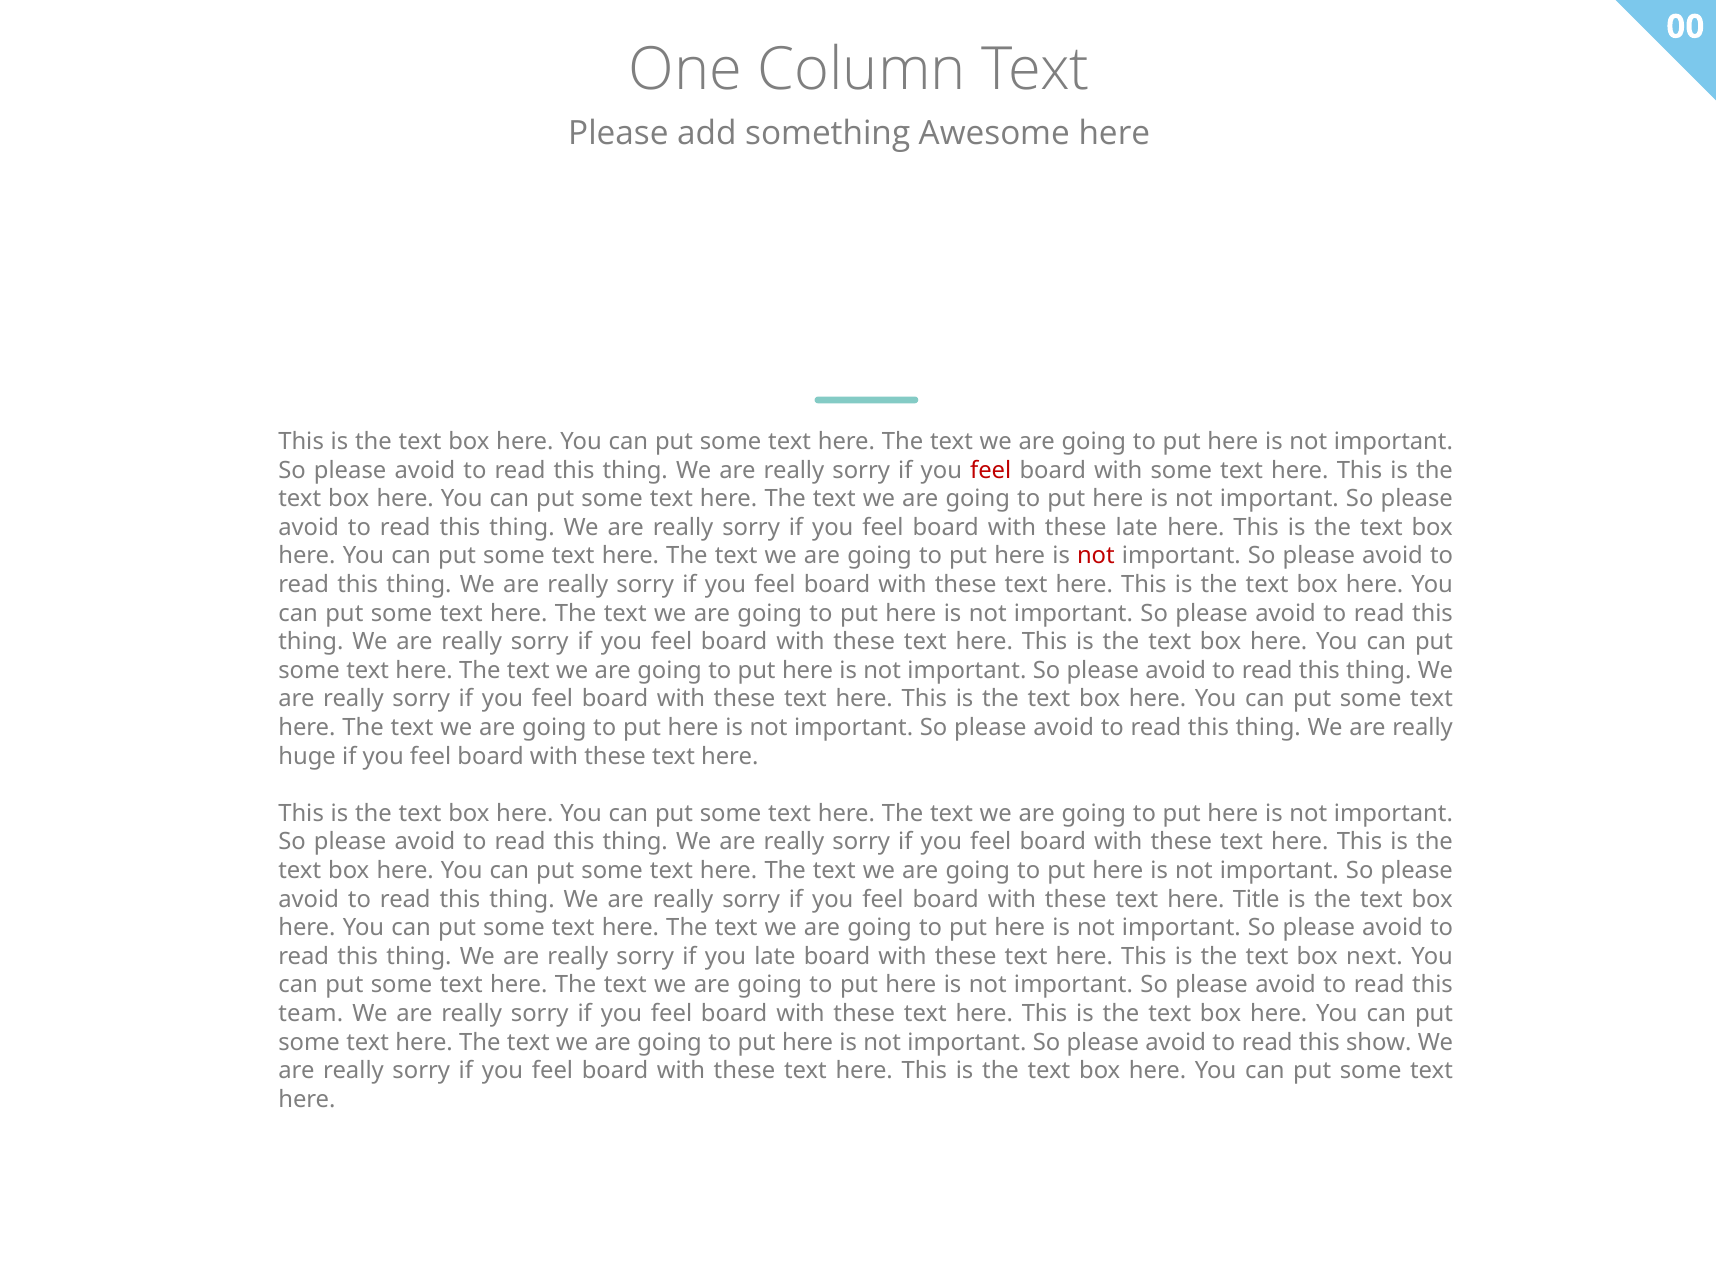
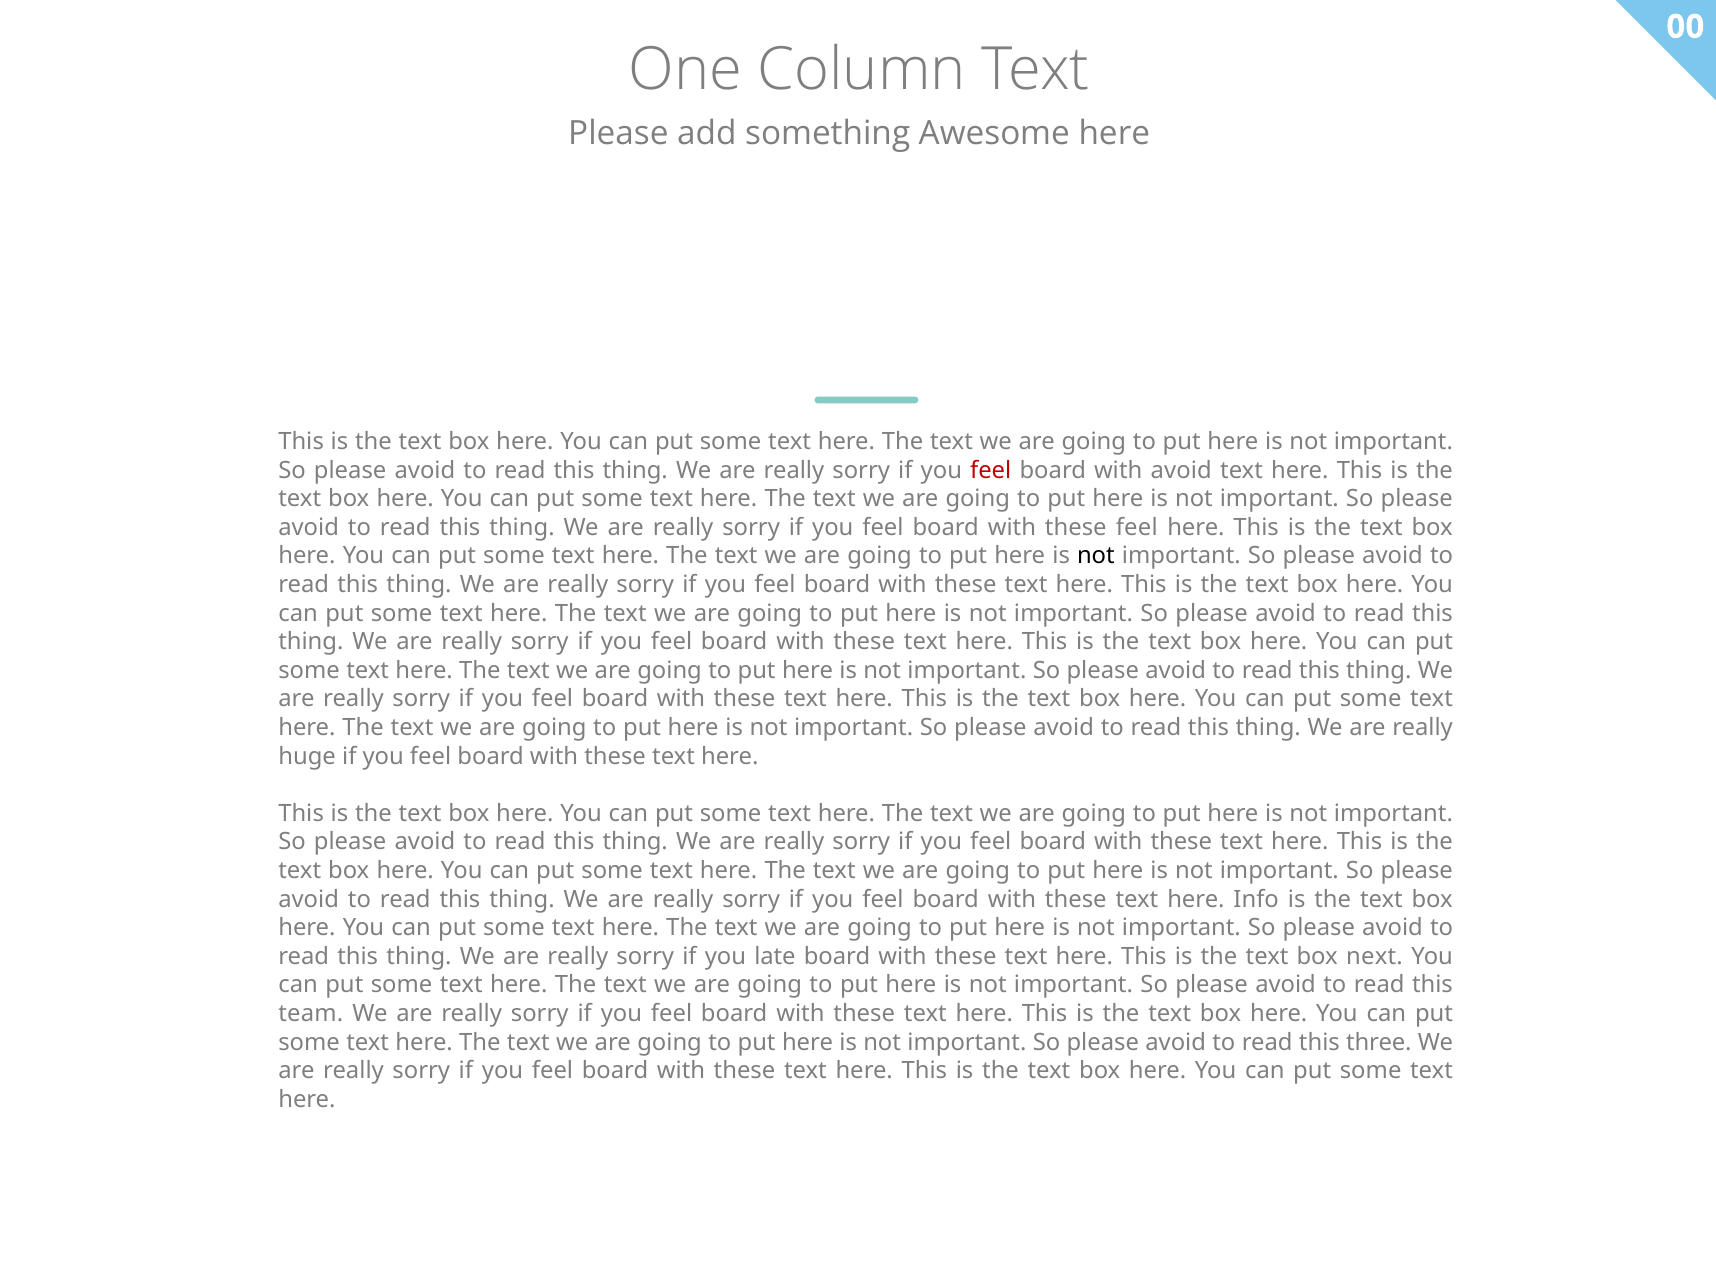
with some: some -> avoid
these late: late -> feel
not at (1096, 556) colour: red -> black
Title: Title -> Info
show: show -> three
